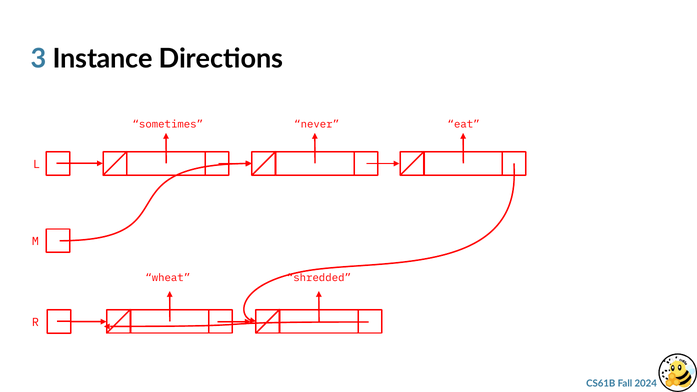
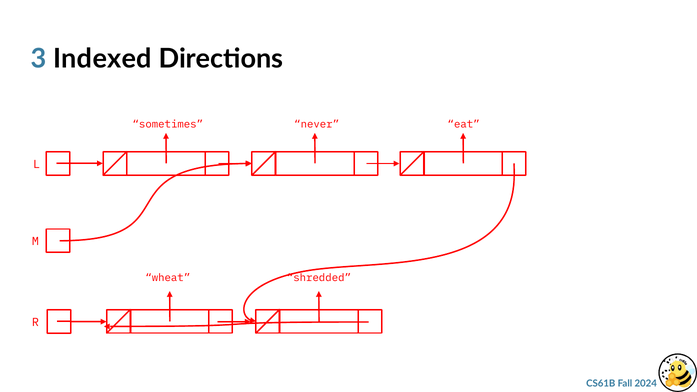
Instance: Instance -> Indexed
